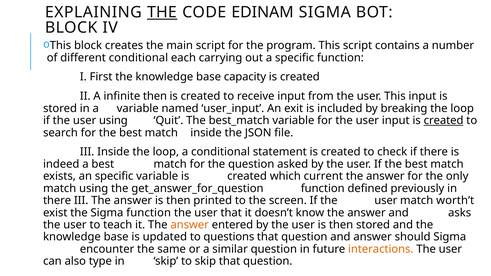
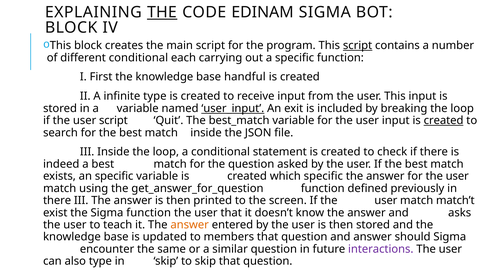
script at (358, 46) underline: none -> present
capacity: capacity -> handful
infinite then: then -> type
user_input underline: none -> present
user using: using -> script
which current: current -> specific
answer for the only: only -> user
worth’t: worth’t -> match’t
questions: questions -> members
interactions colour: orange -> purple
